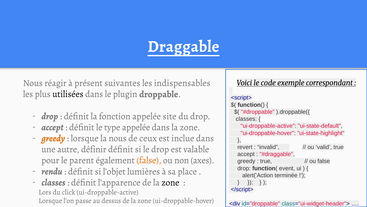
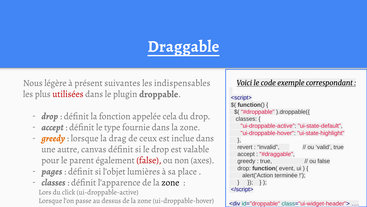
réagir: réagir -> légère
utilisées colour: black -> red
site: site -> cela
type appelée: appelée -> fournie
la nous: nous -> drag
définir: définir -> canvas
false at (149, 160) colour: orange -> red
rendu: rendu -> pages
